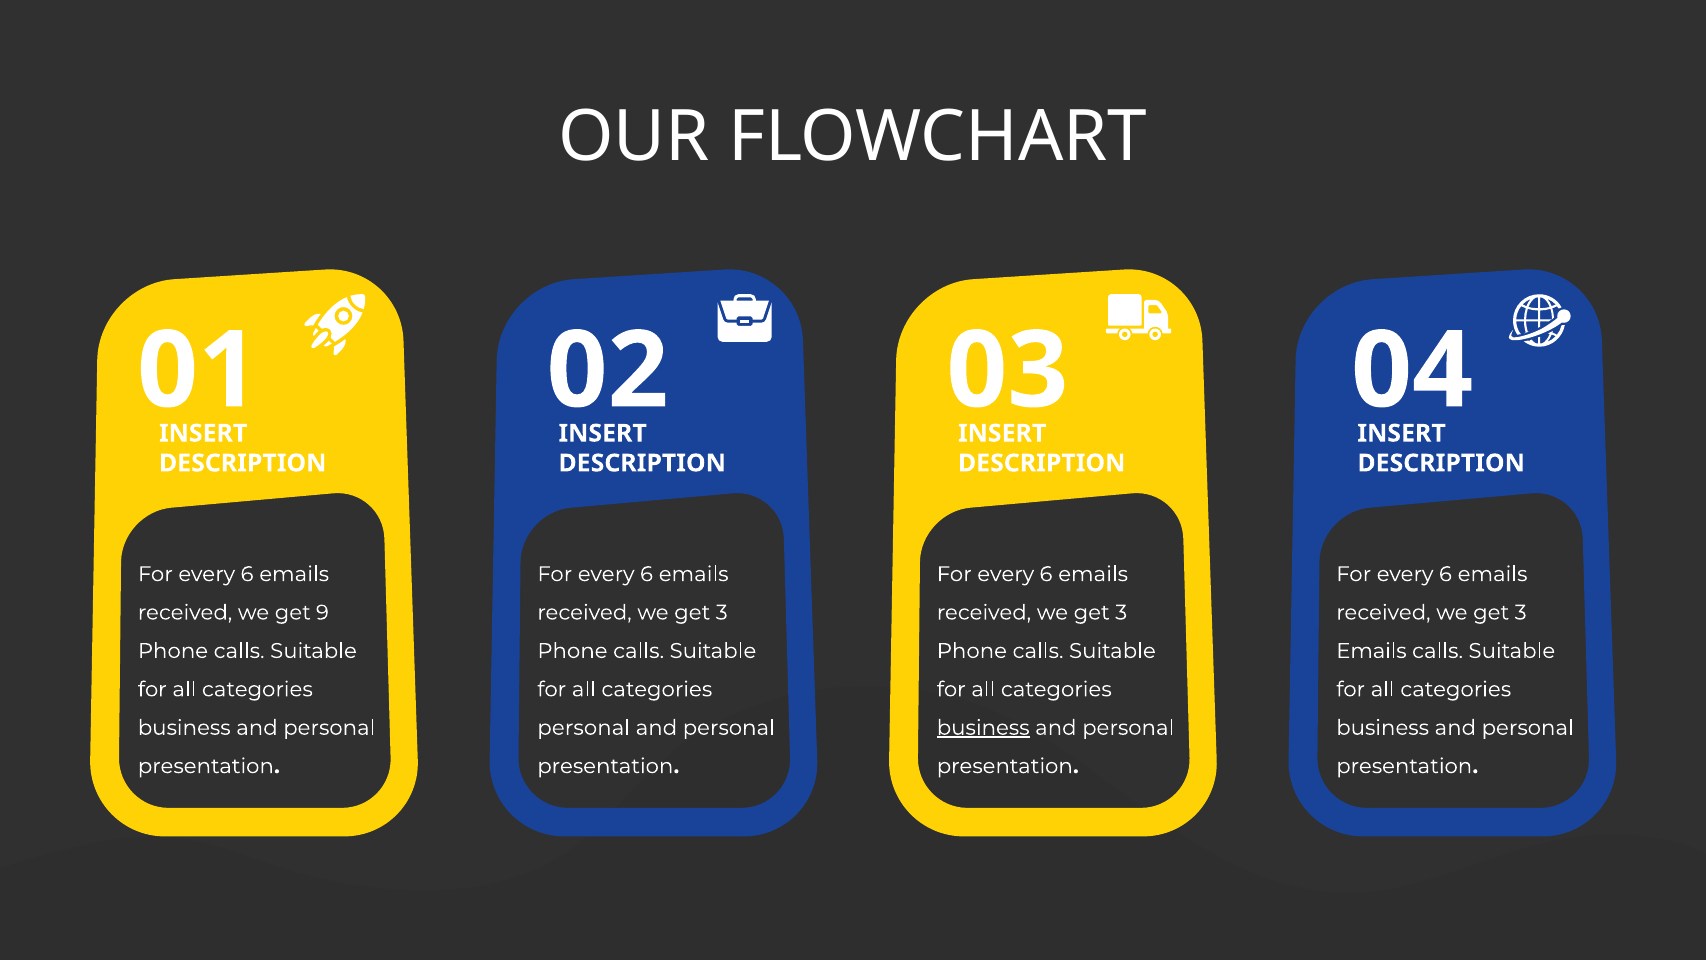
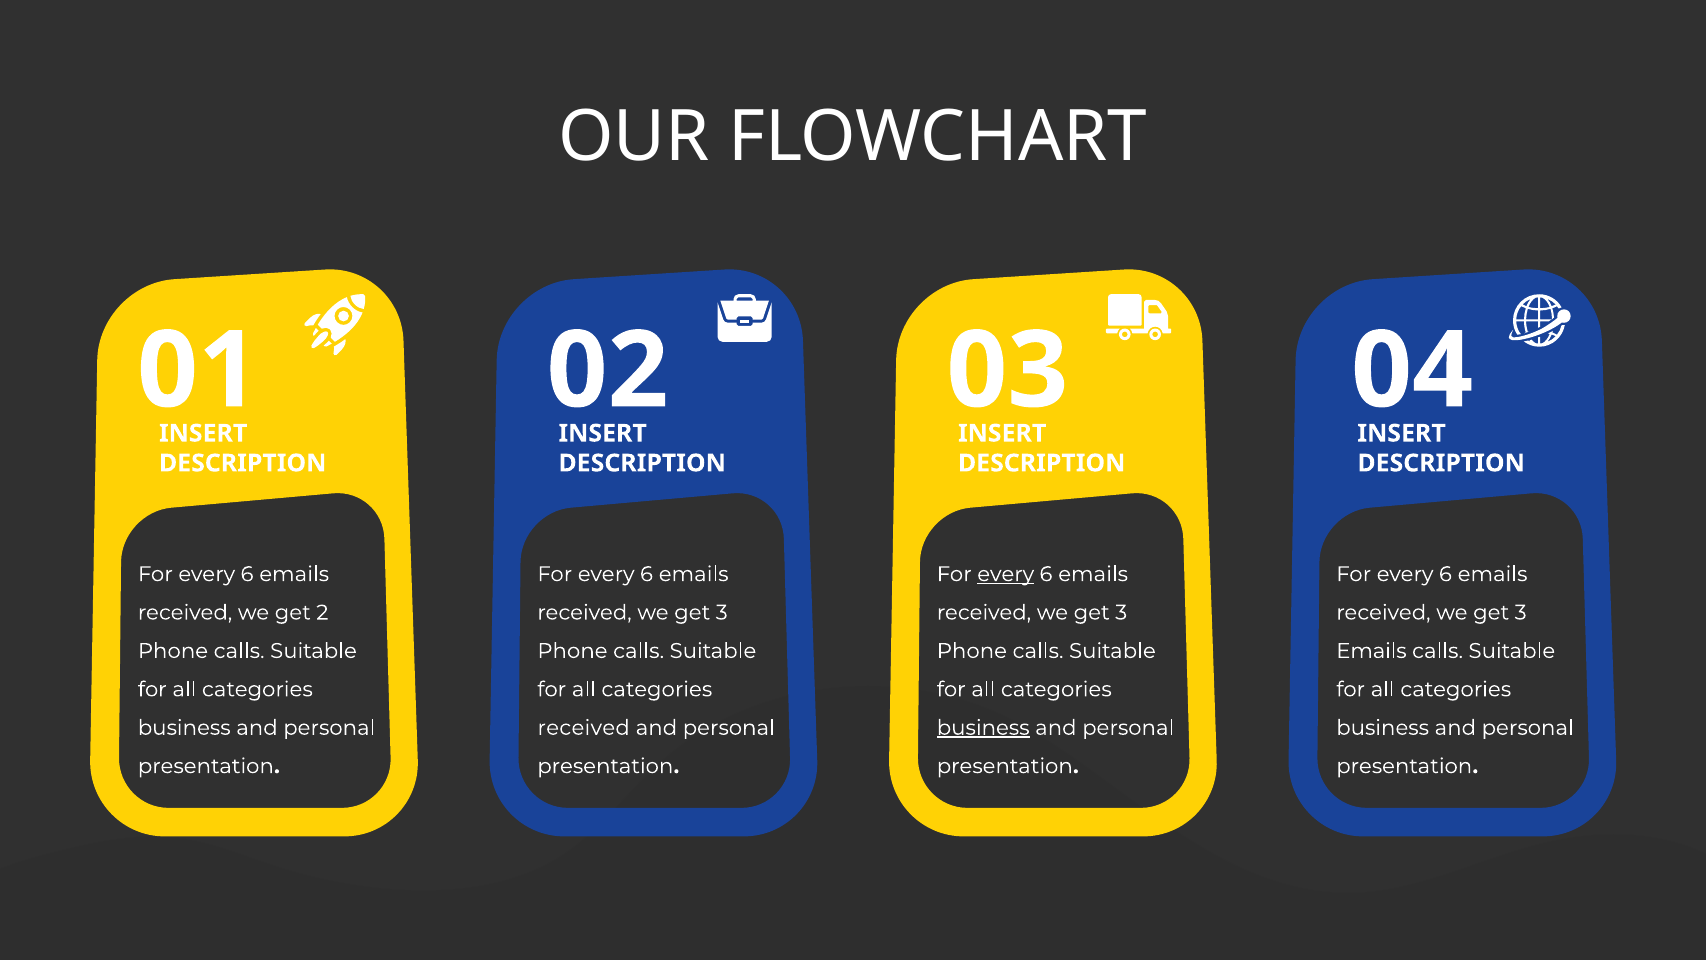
every at (1006, 574) underline: none -> present
9: 9 -> 2
personal at (584, 727): personal -> received
